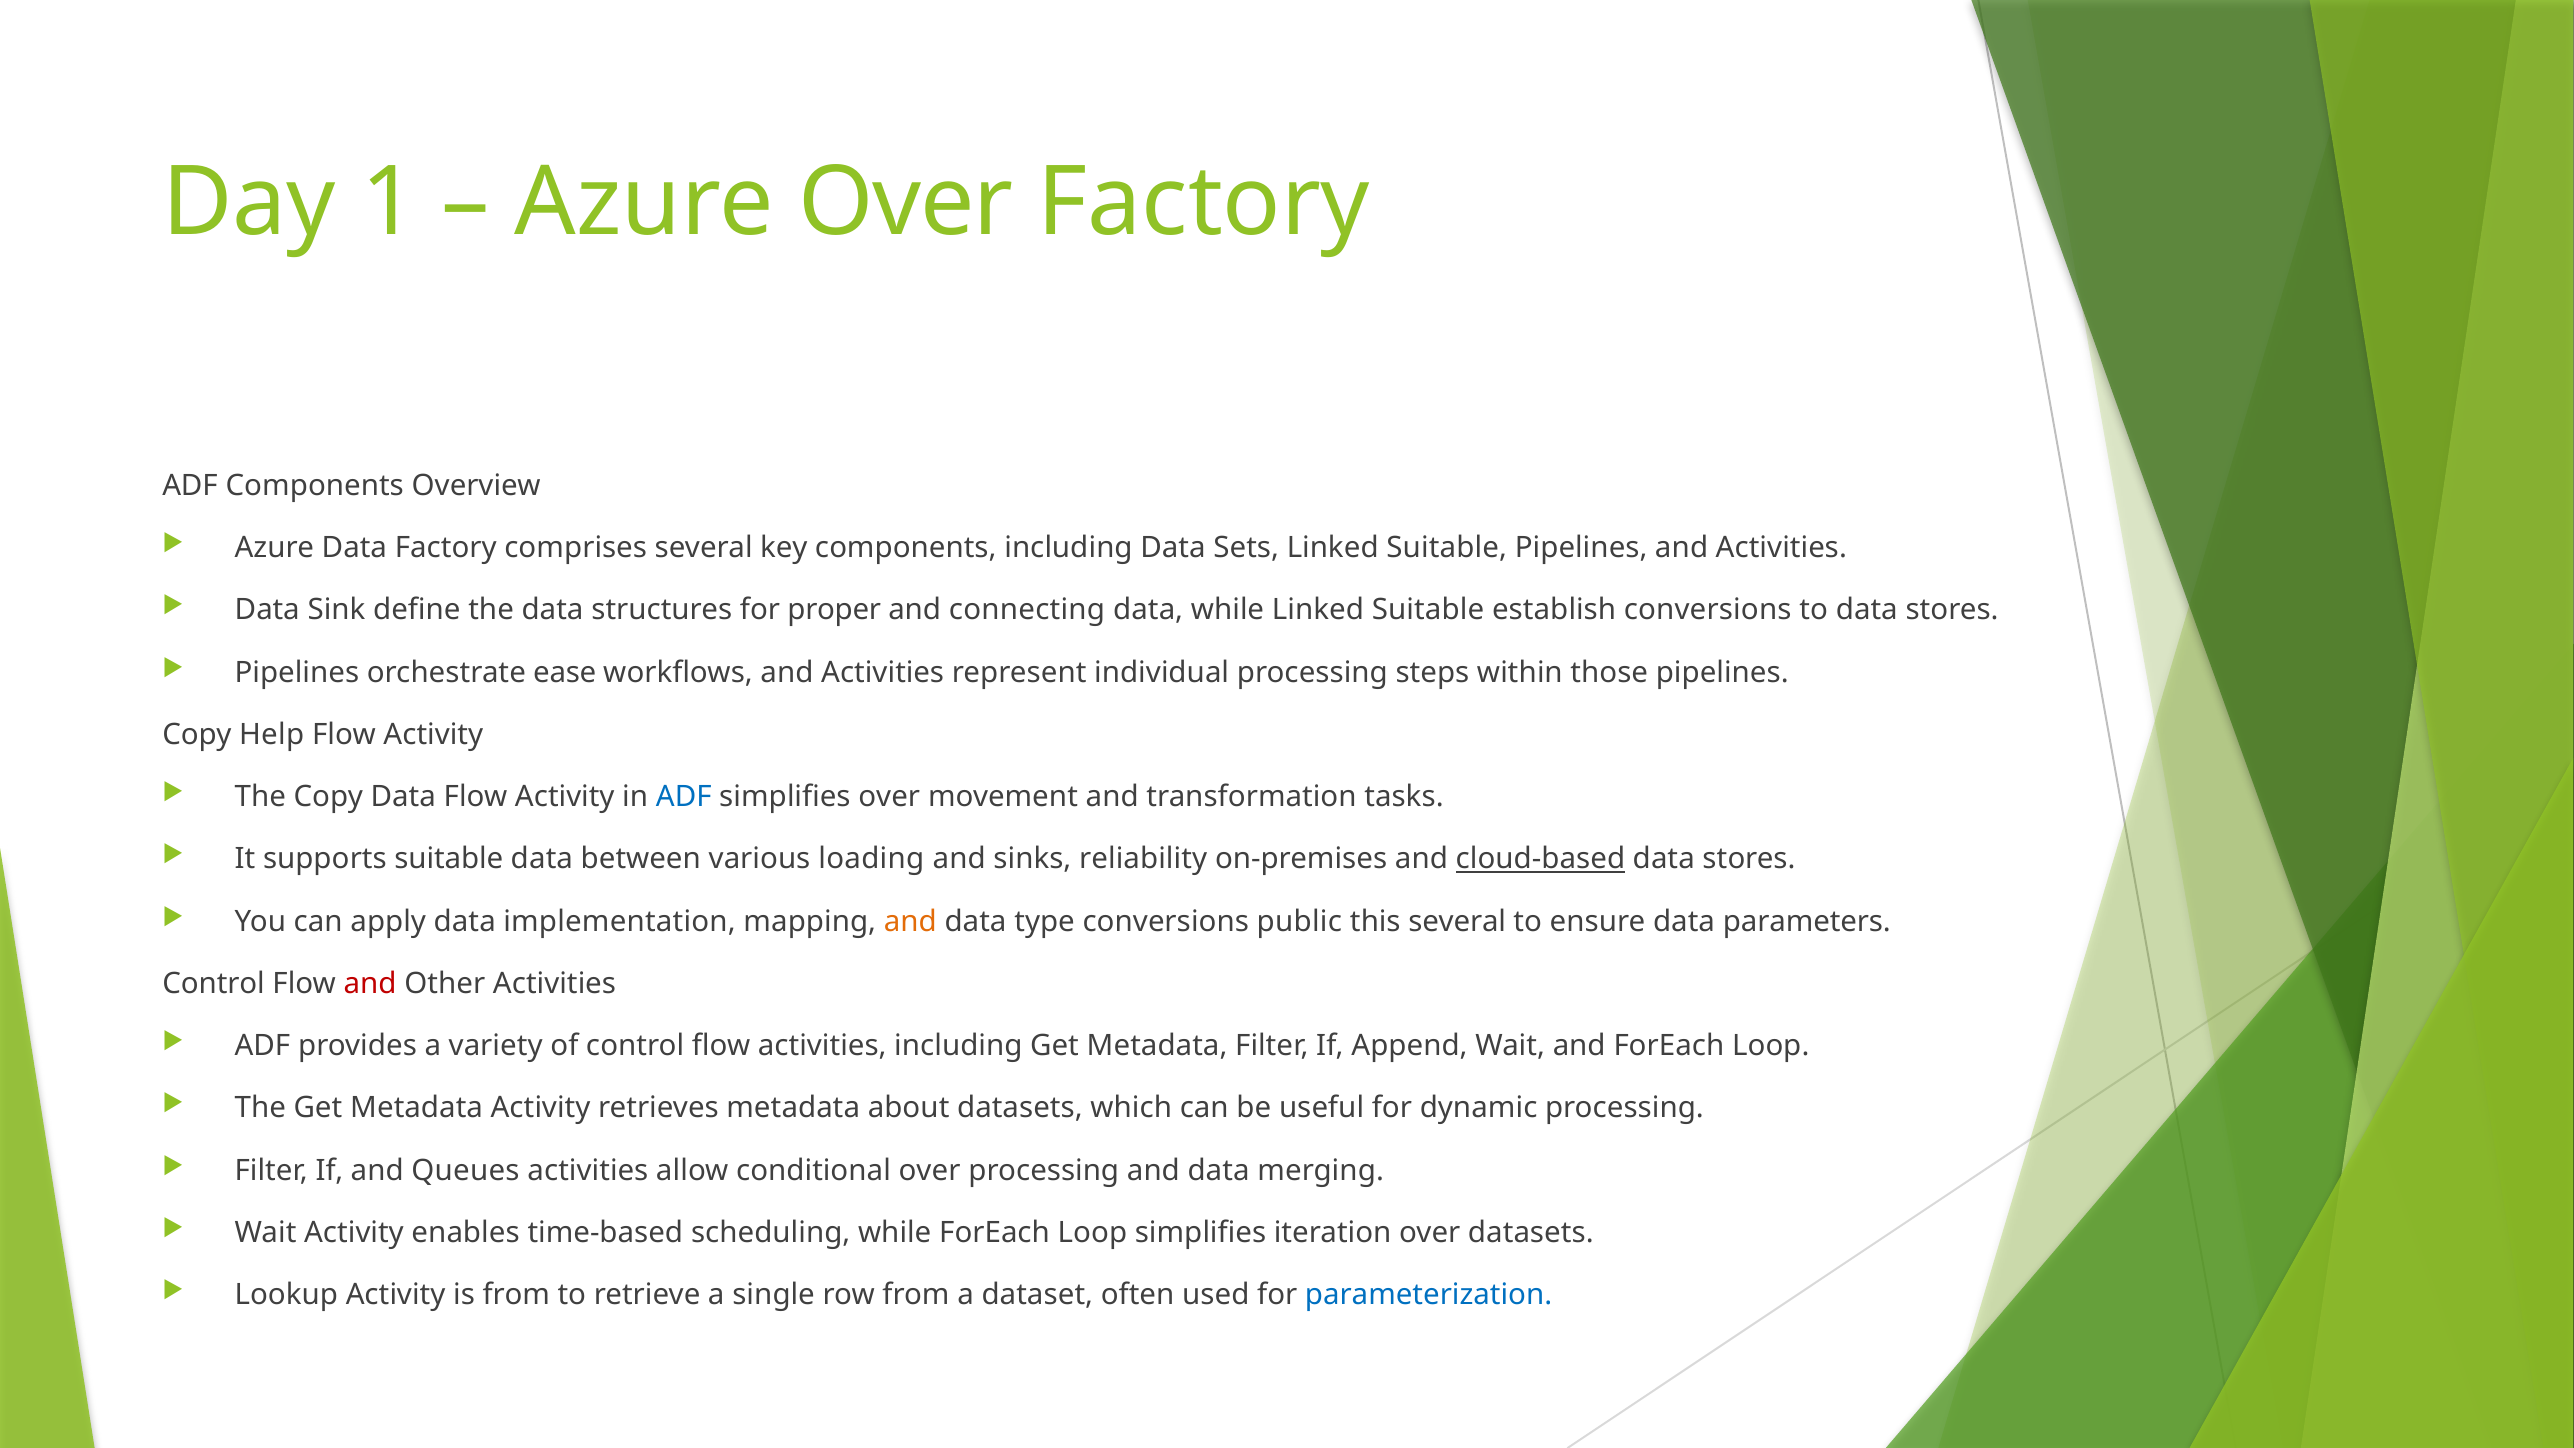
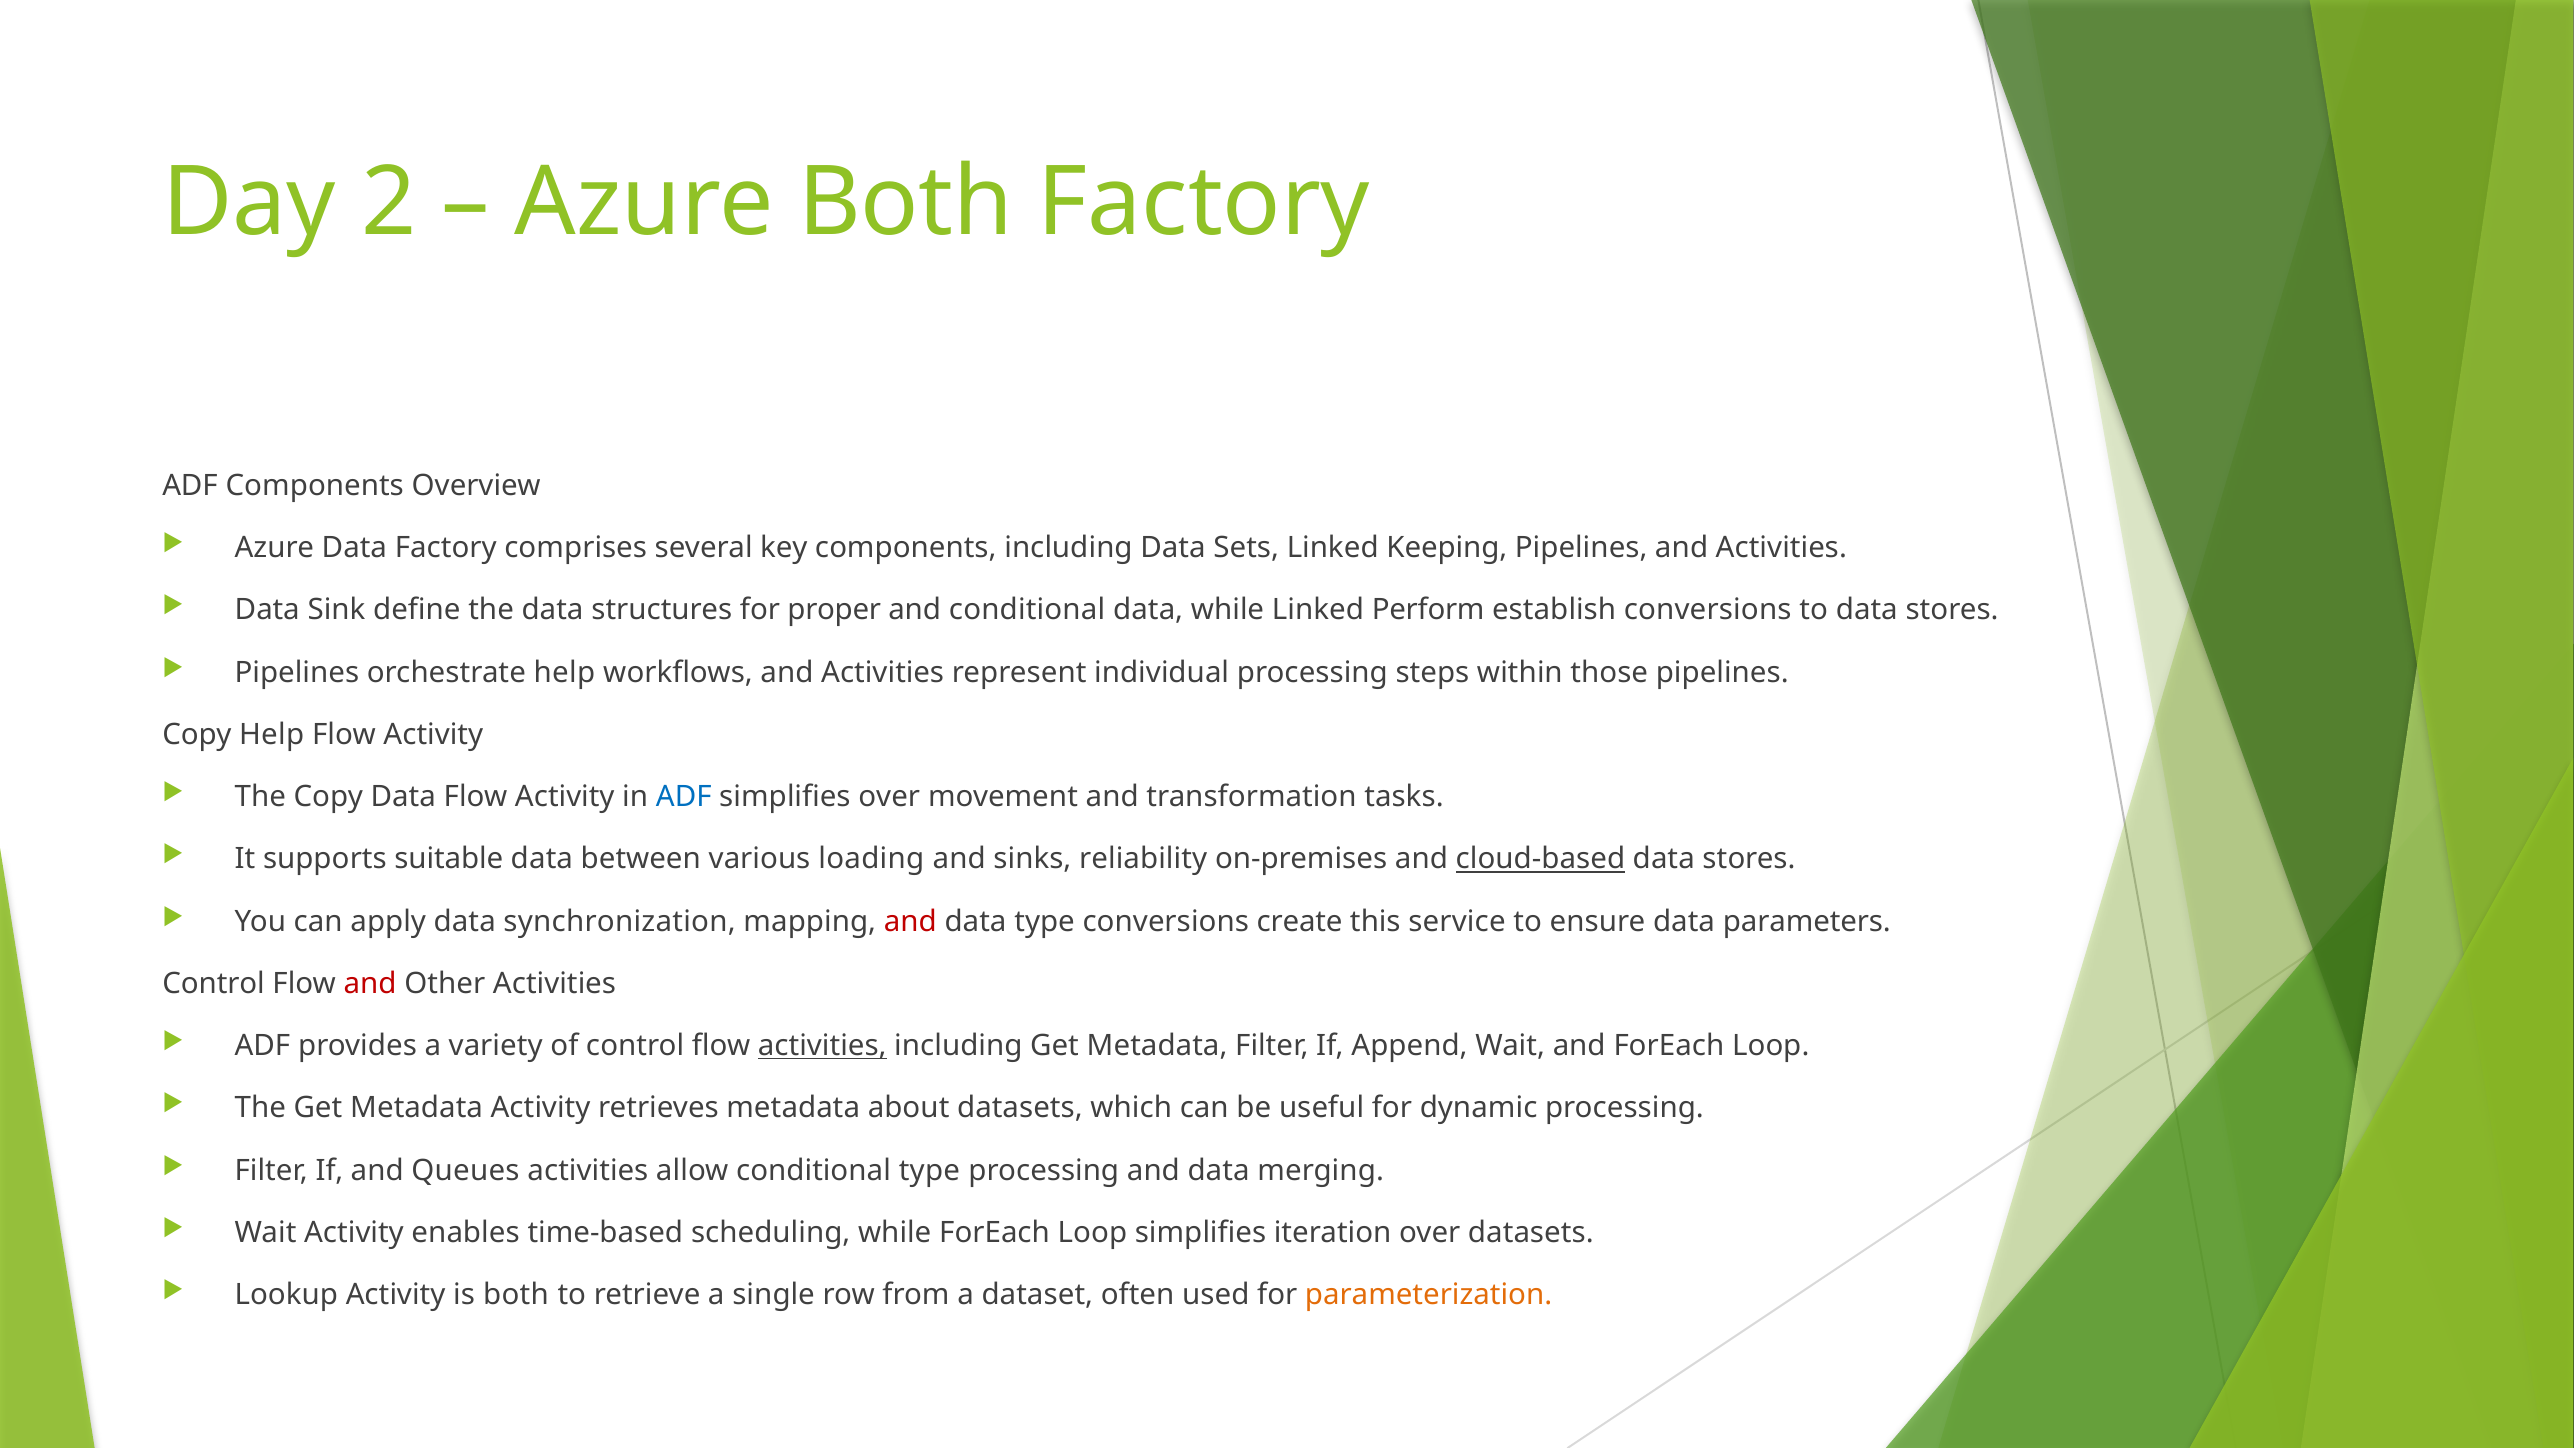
1: 1 -> 2
Azure Over: Over -> Both
Sets Linked Suitable: Suitable -> Keeping
and connecting: connecting -> conditional
while Linked Suitable: Suitable -> Perform
orchestrate ease: ease -> help
implementation: implementation -> synchronization
and at (910, 921) colour: orange -> red
public: public -> create
this several: several -> service
activities at (822, 1046) underline: none -> present
conditional over: over -> type
is from: from -> both
parameterization colour: blue -> orange
